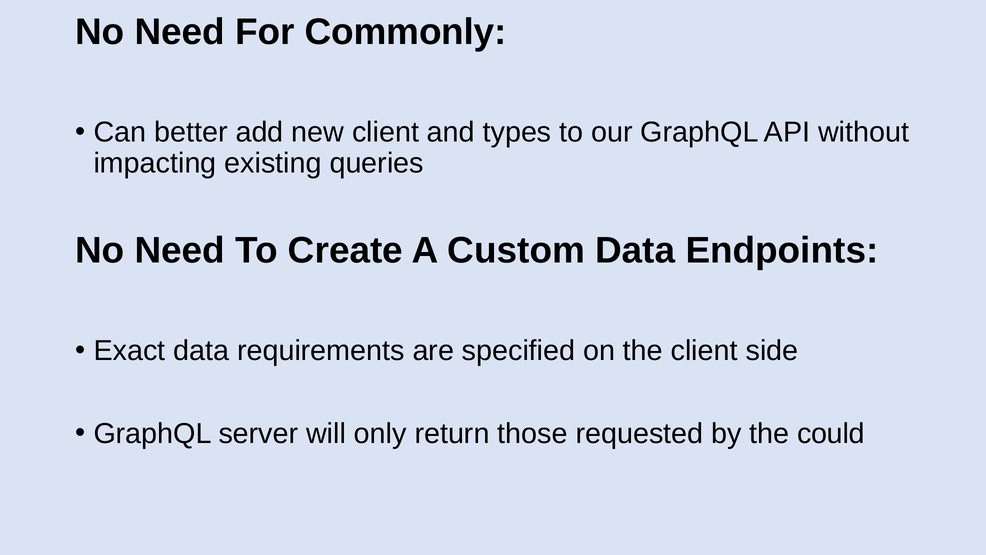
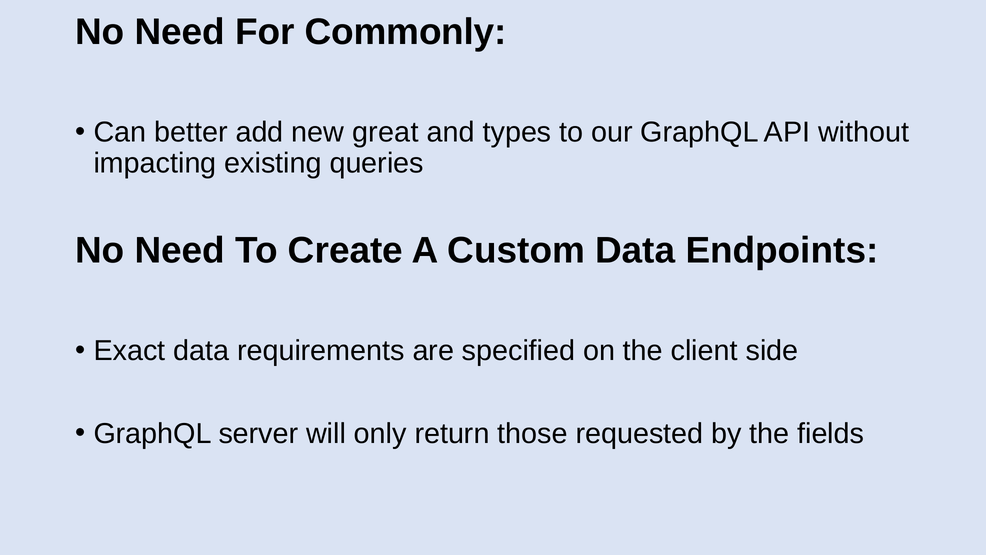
new client: client -> great
could: could -> fields
